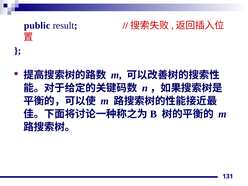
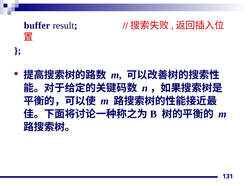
public: public -> buffer
